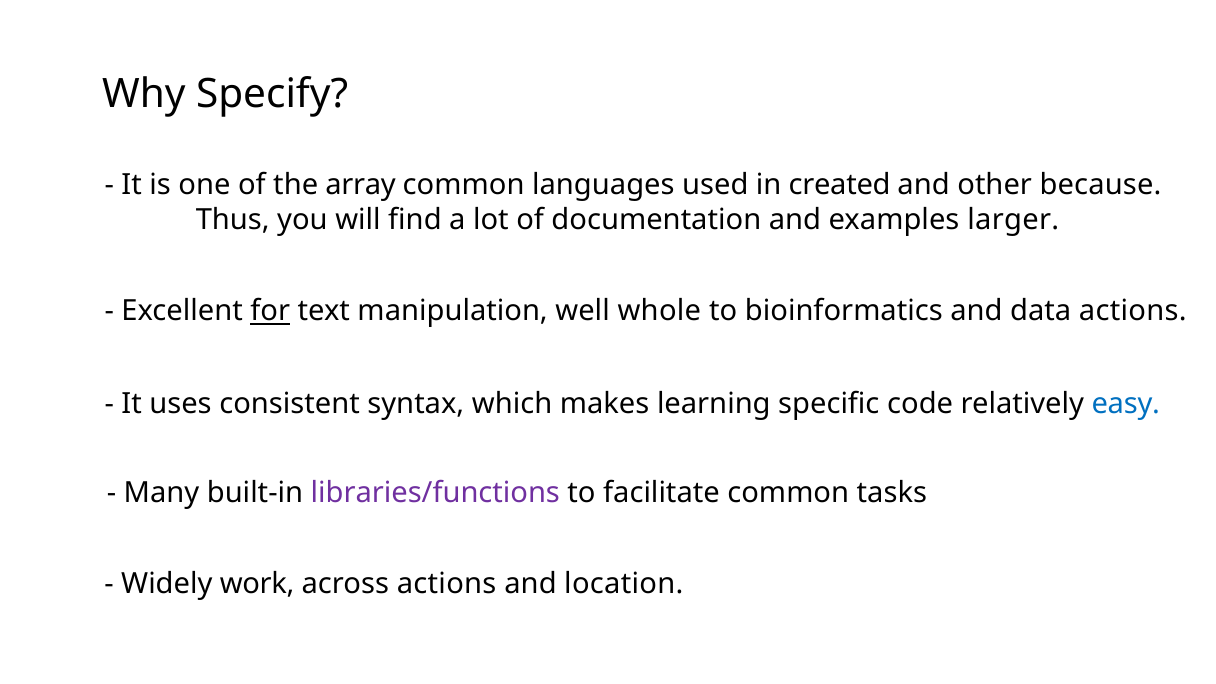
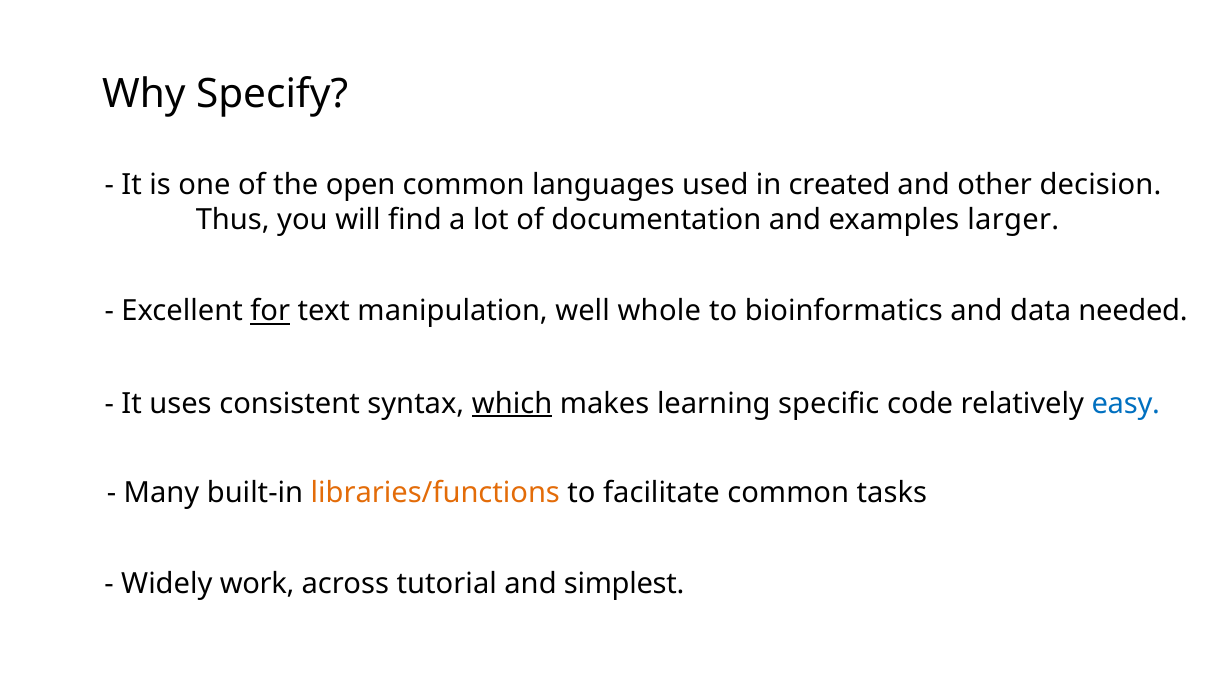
array: array -> open
because: because -> decision
data actions: actions -> needed
which underline: none -> present
libraries/functions colour: purple -> orange
across actions: actions -> tutorial
location: location -> simplest
